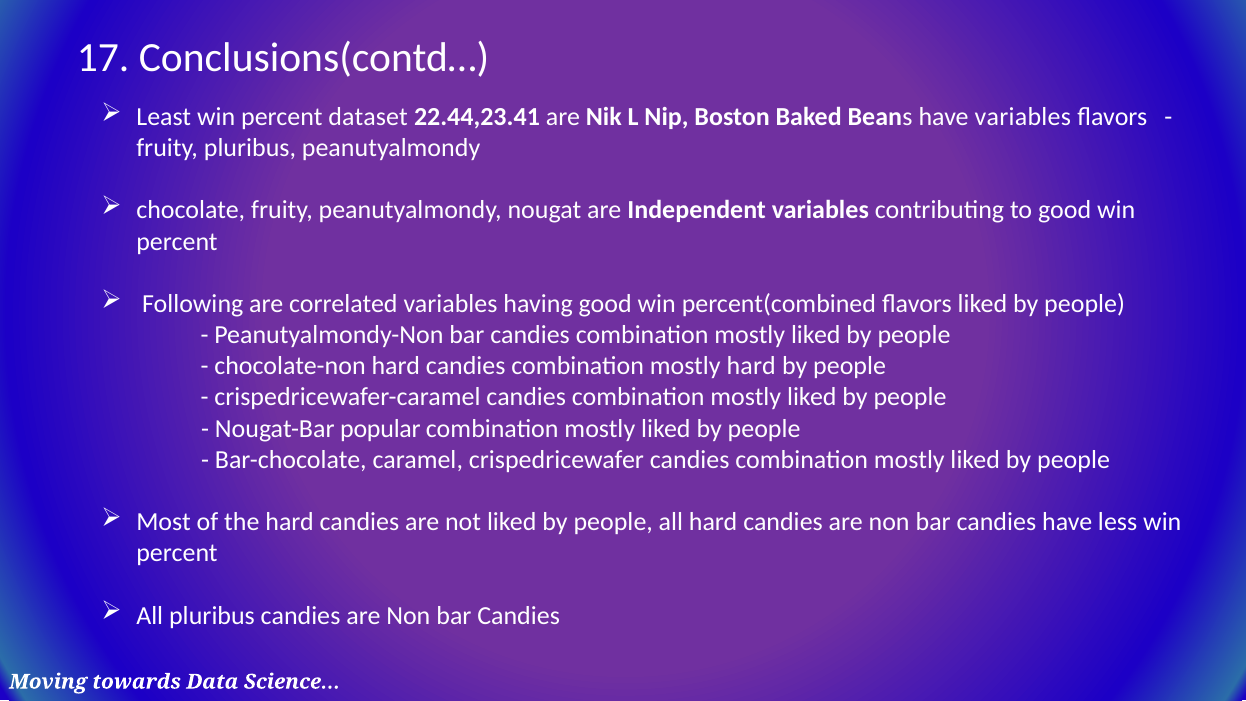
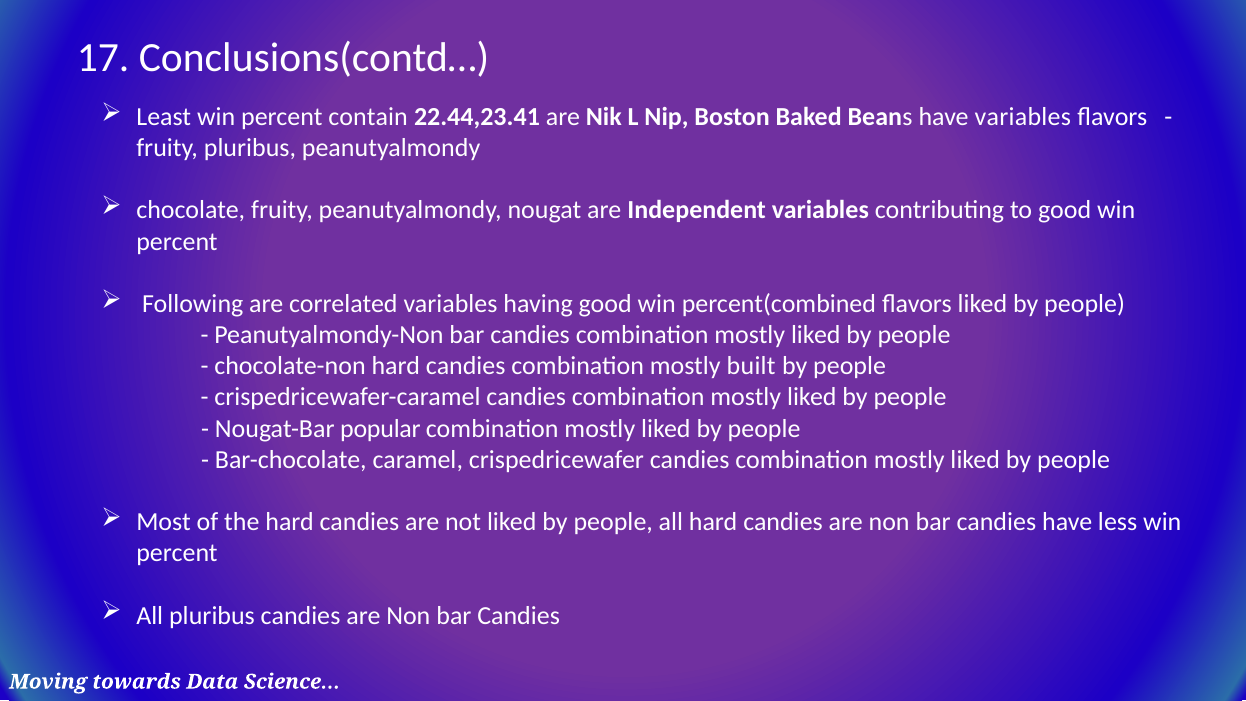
dataset: dataset -> contain
mostly hard: hard -> built
